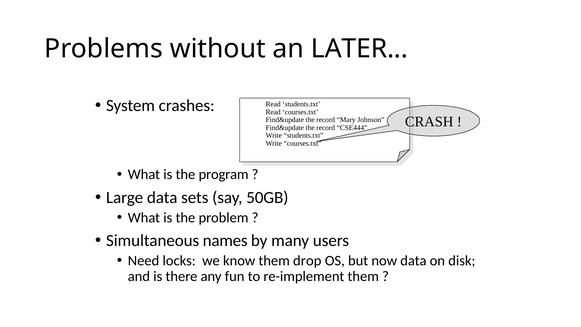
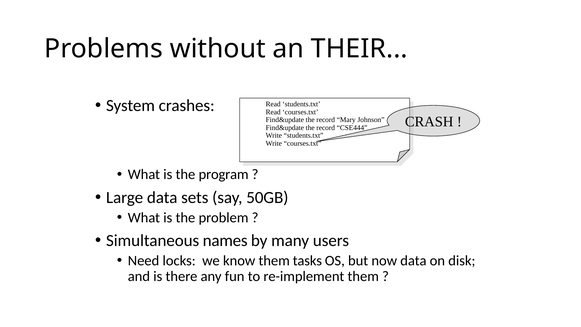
LATER: LATER -> THEIR
drop: drop -> tasks
